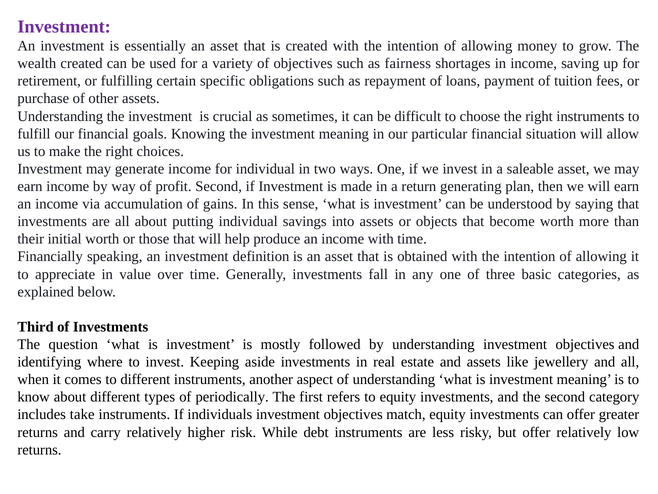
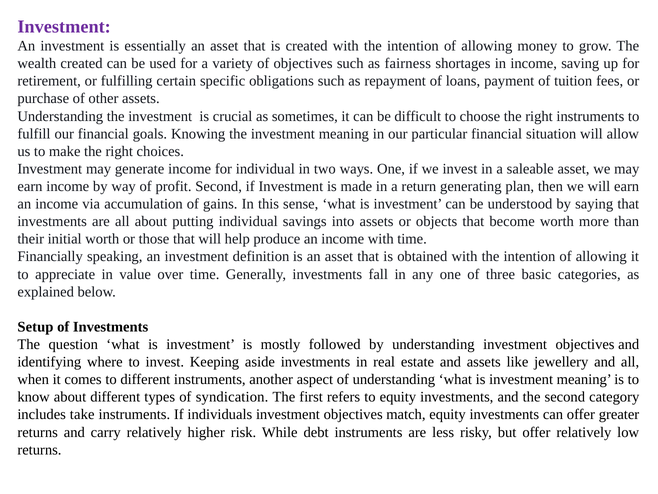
Third: Third -> Setup
periodically: periodically -> syndication
